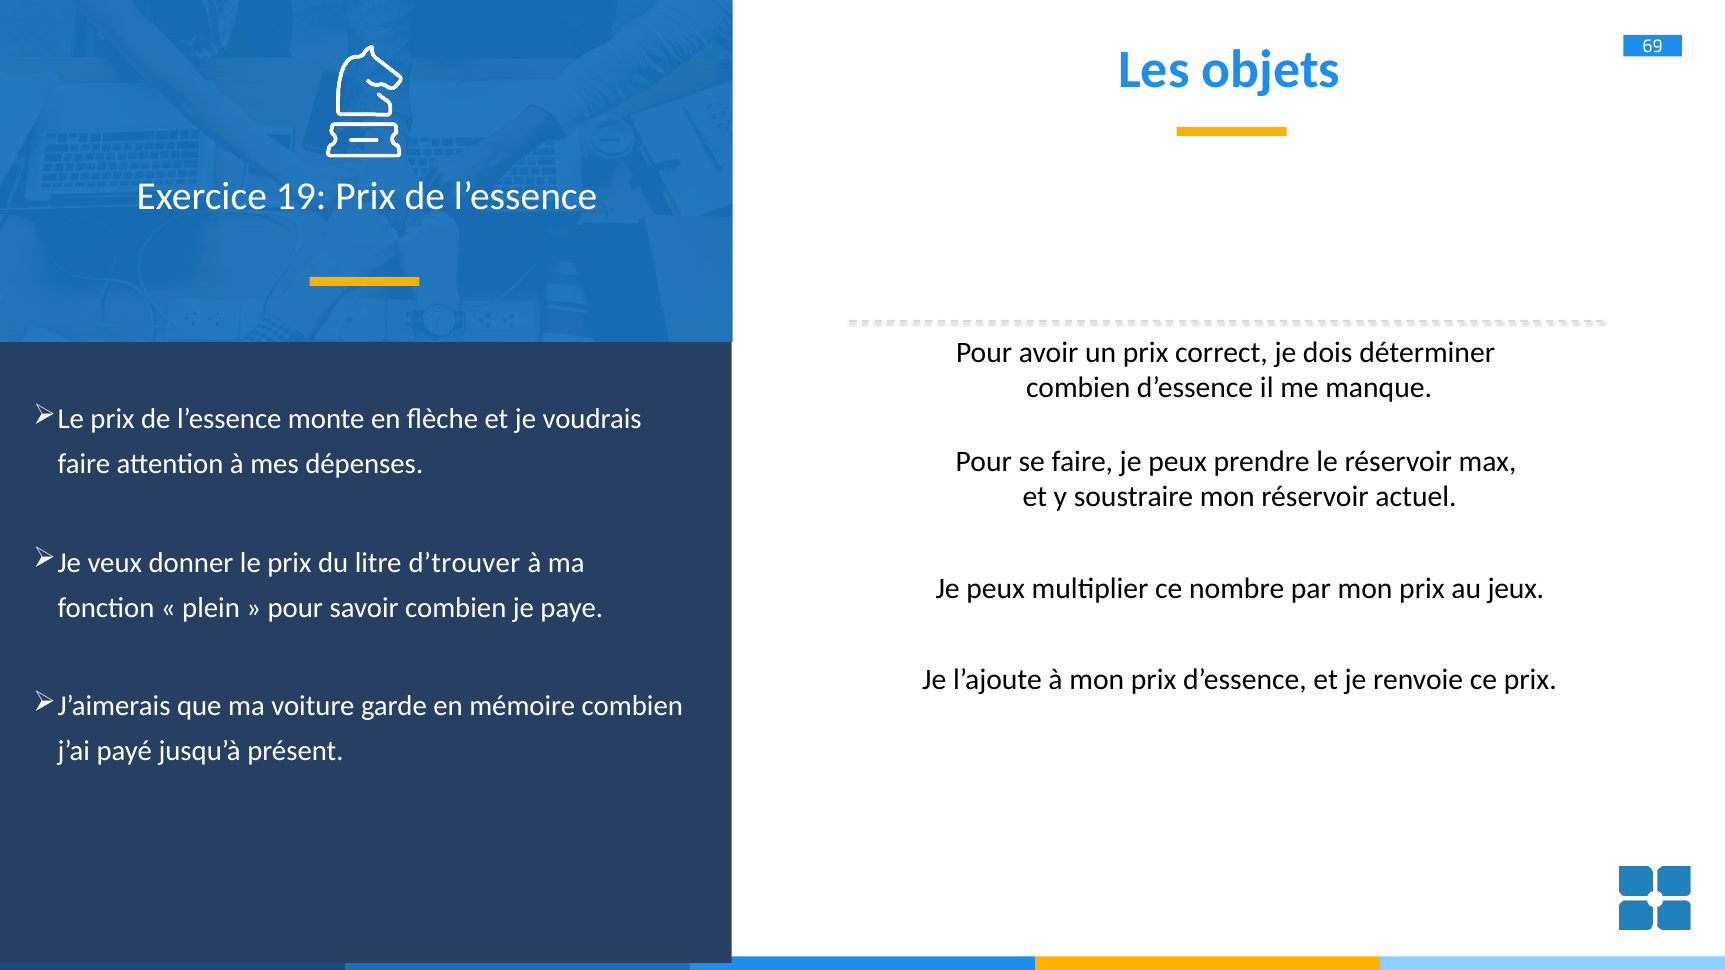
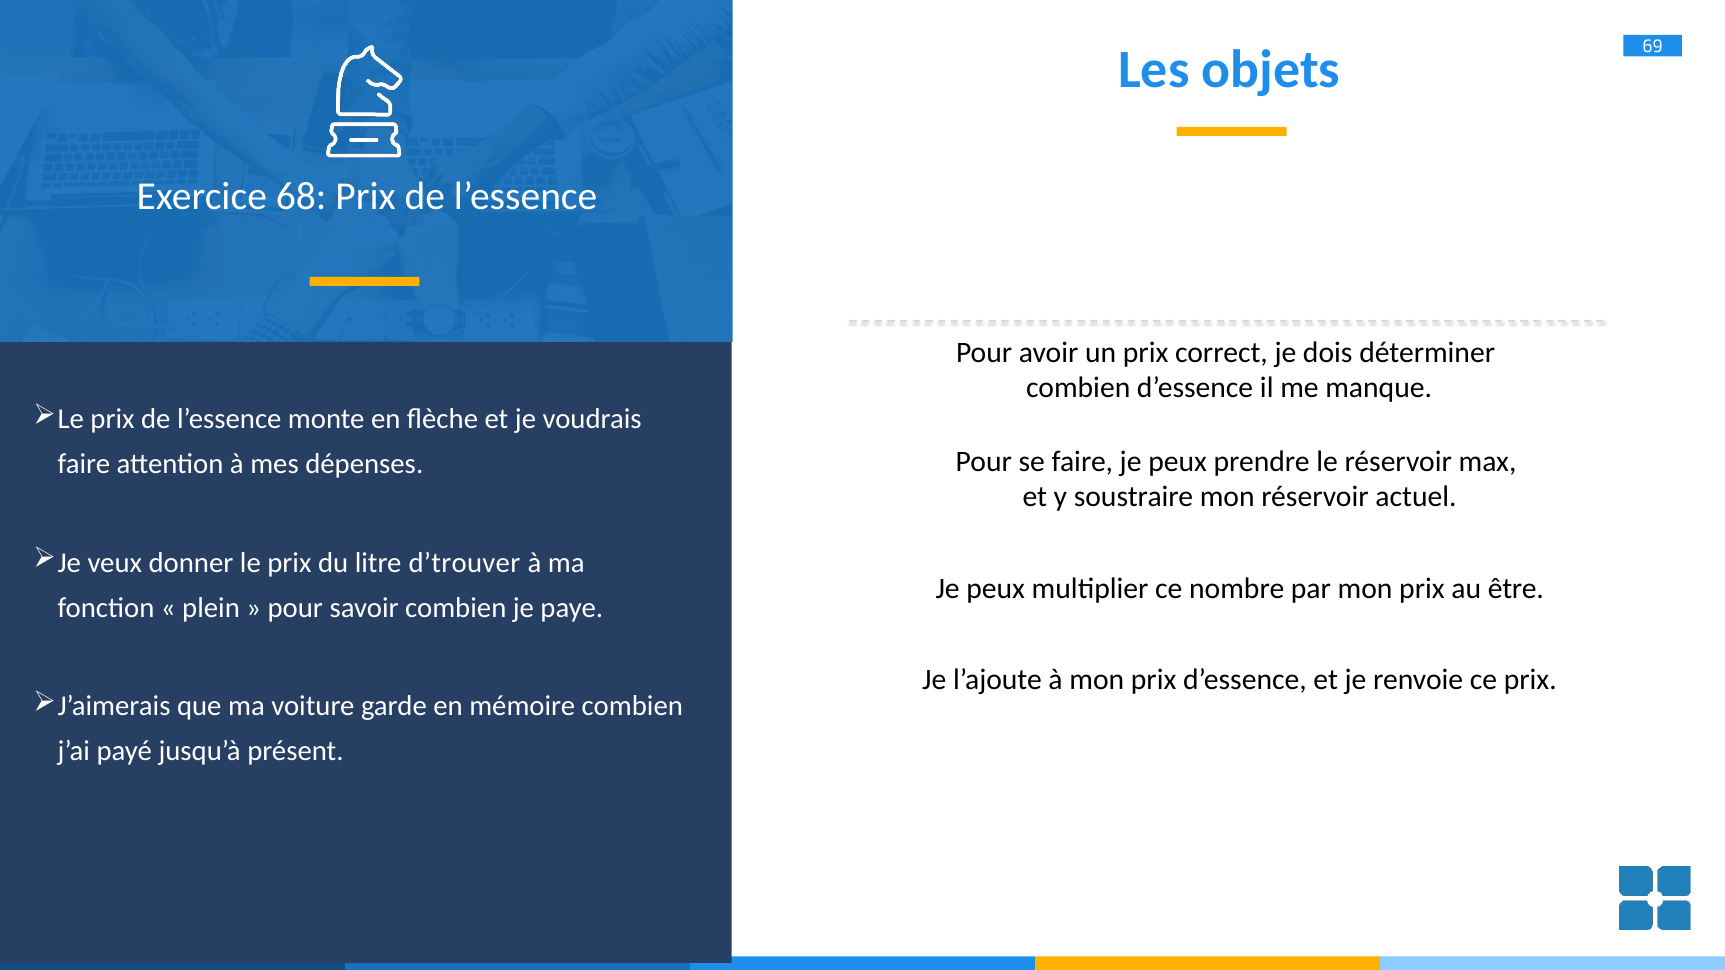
19: 19 -> 68
jeux: jeux -> être
